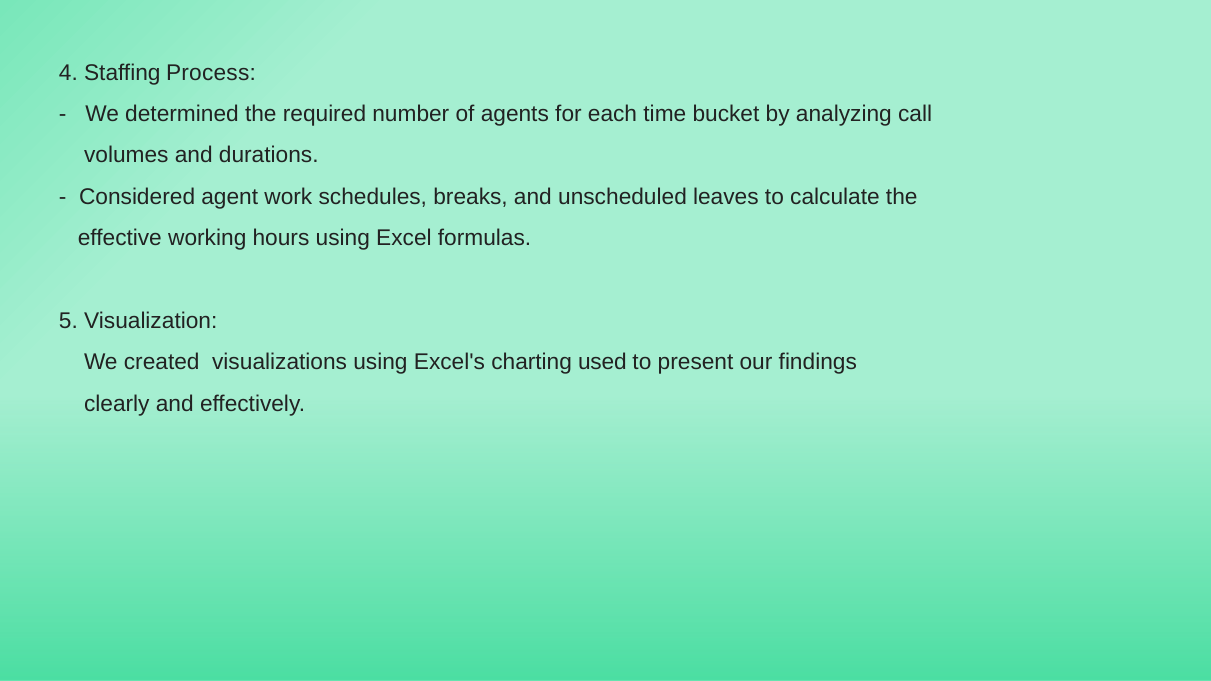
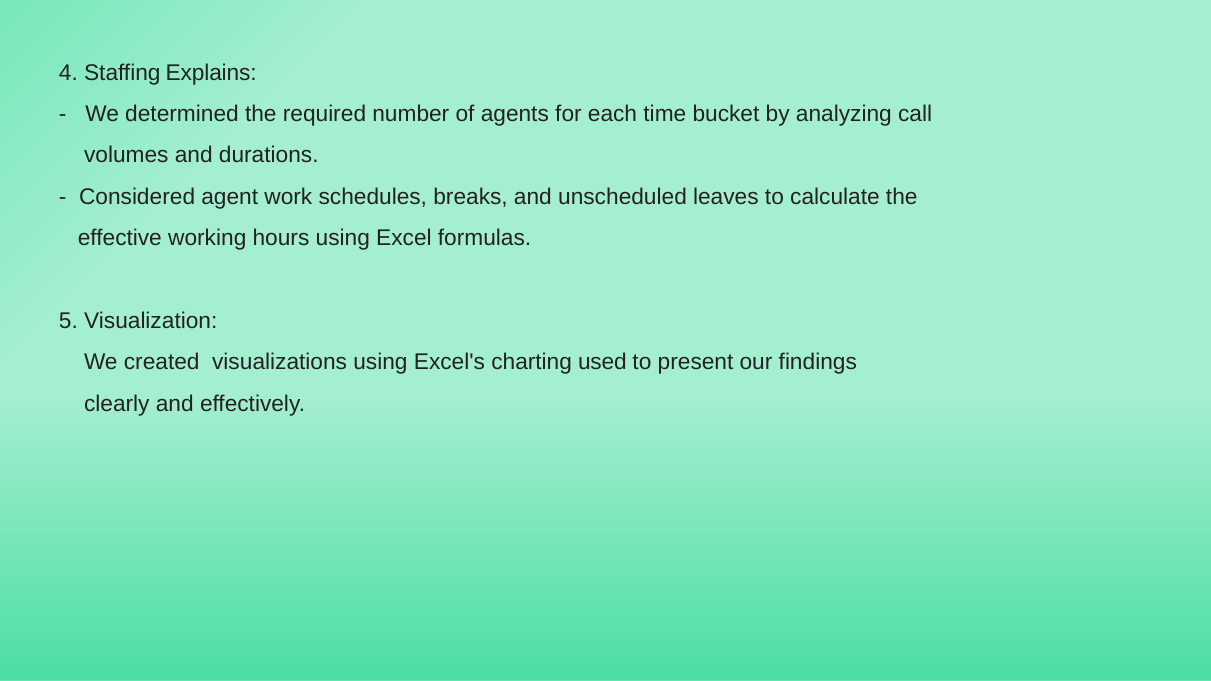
Process: Process -> Explains
